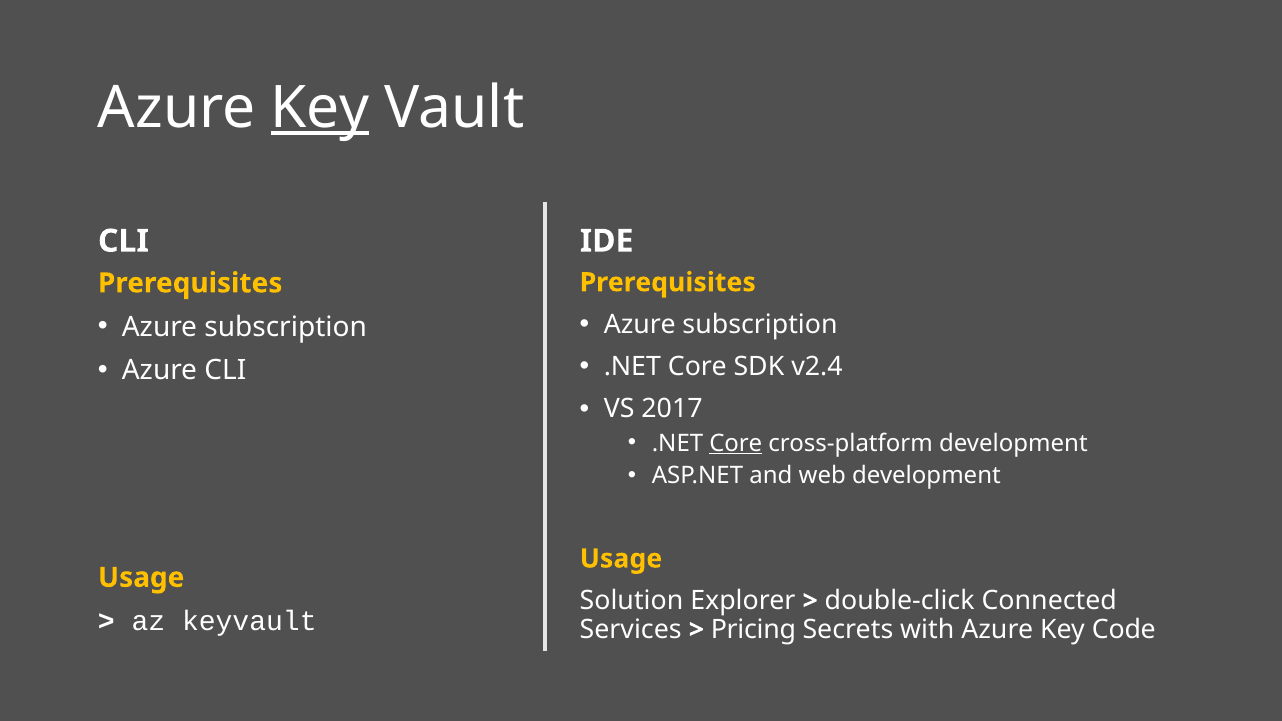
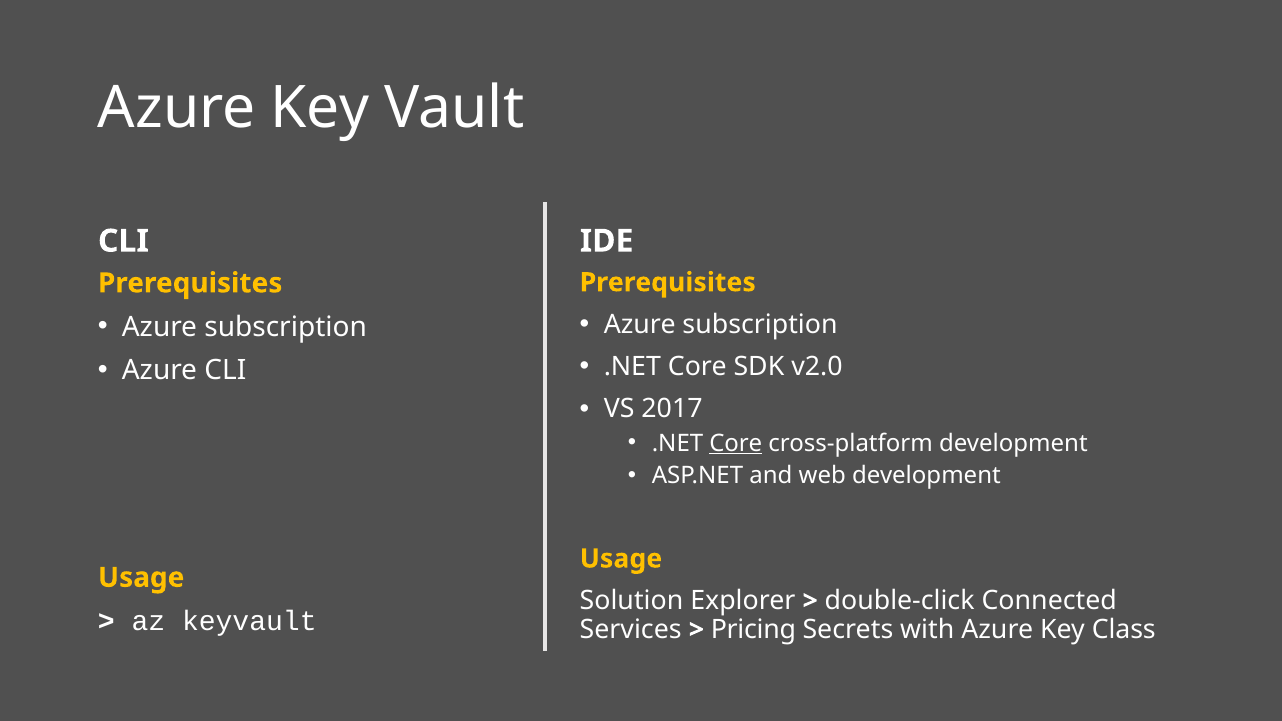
Key at (320, 108) underline: present -> none
v2.4: v2.4 -> v2.0
Code: Code -> Class
